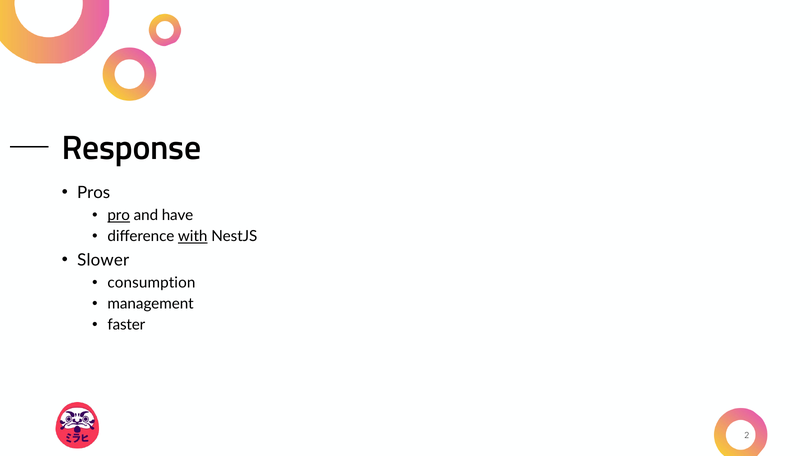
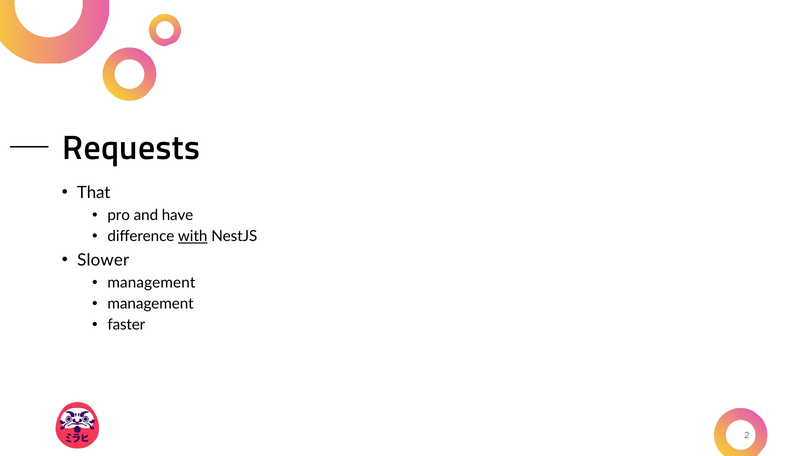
Response: Response -> Requests
Pros: Pros -> That
pro underline: present -> none
consumption at (151, 283): consumption -> management
